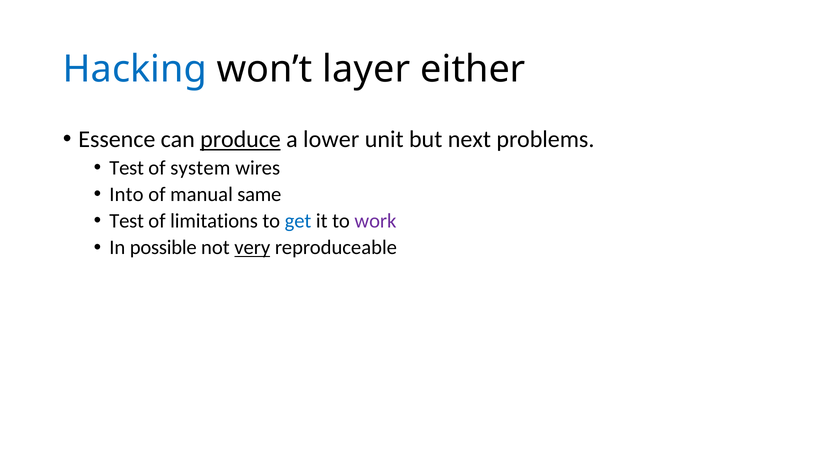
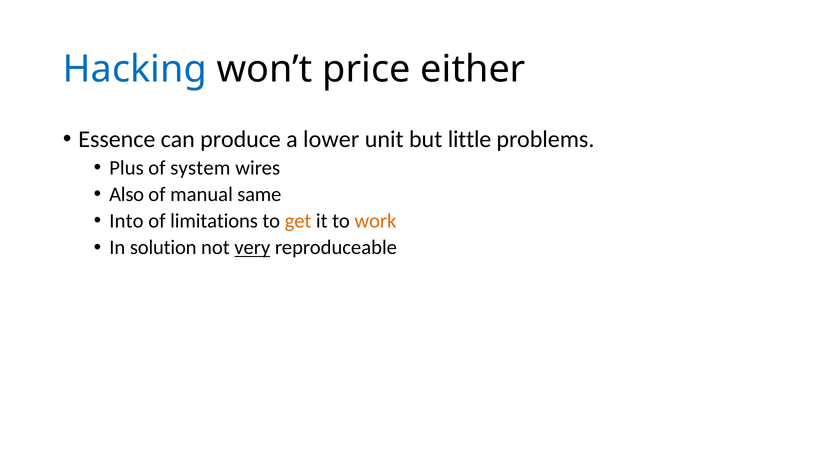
layer: layer -> price
produce underline: present -> none
next: next -> little
Test at (127, 168): Test -> Plus
Into: Into -> Also
Test at (127, 221): Test -> Into
get colour: blue -> orange
work colour: purple -> orange
possible: possible -> solution
